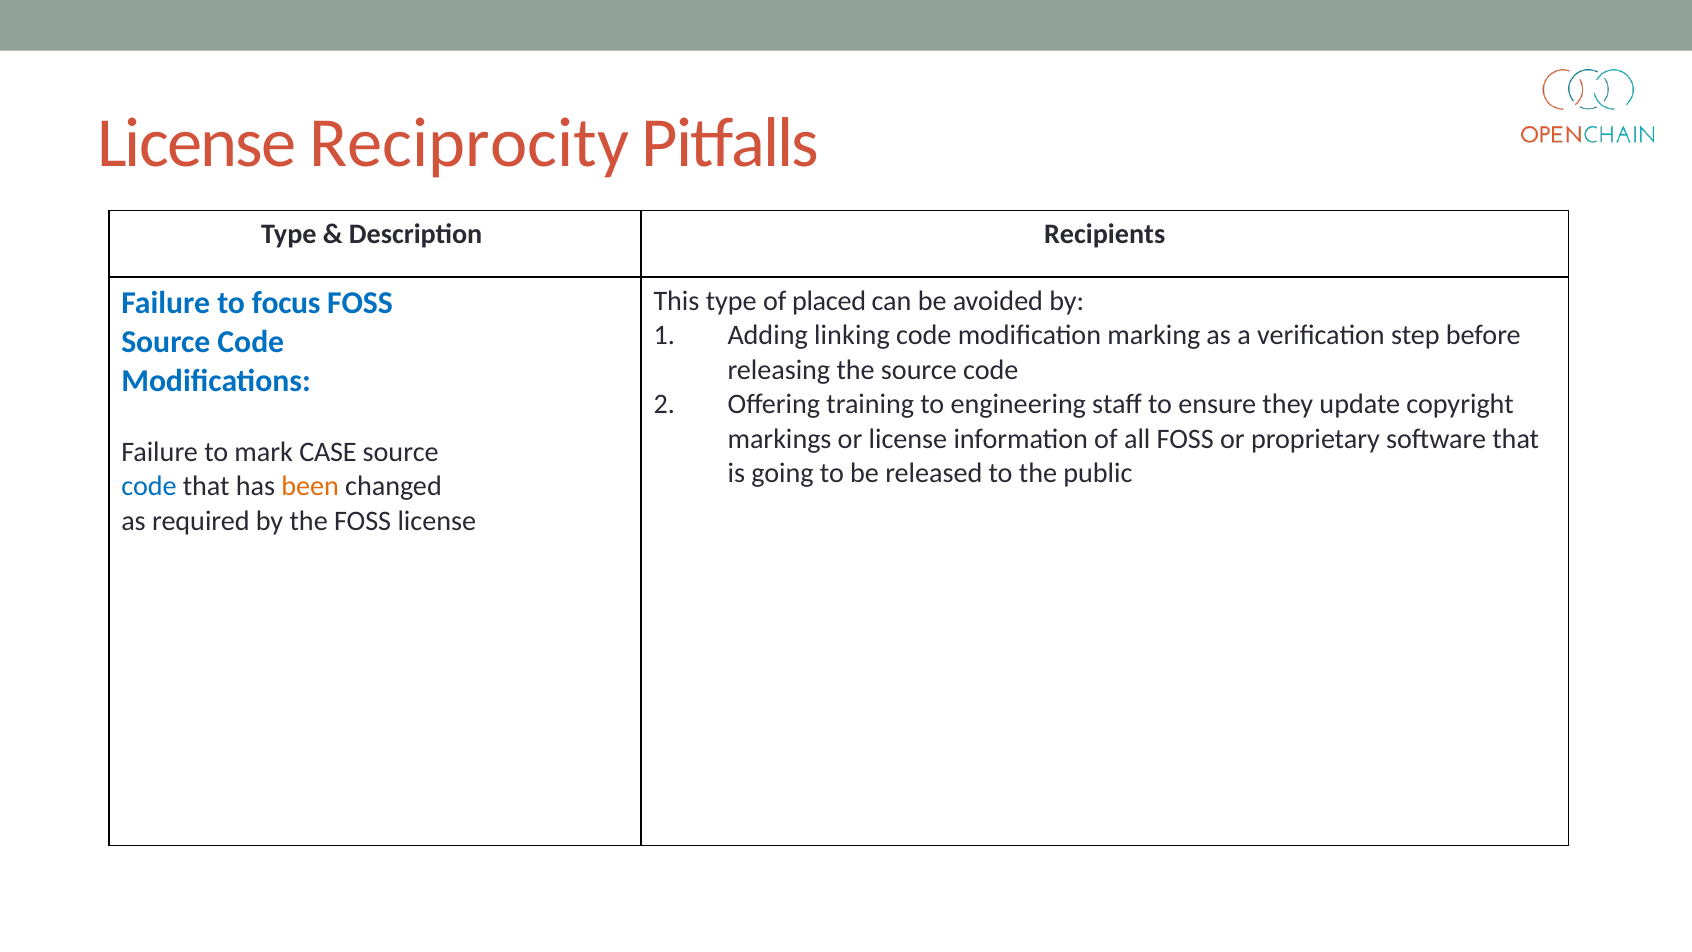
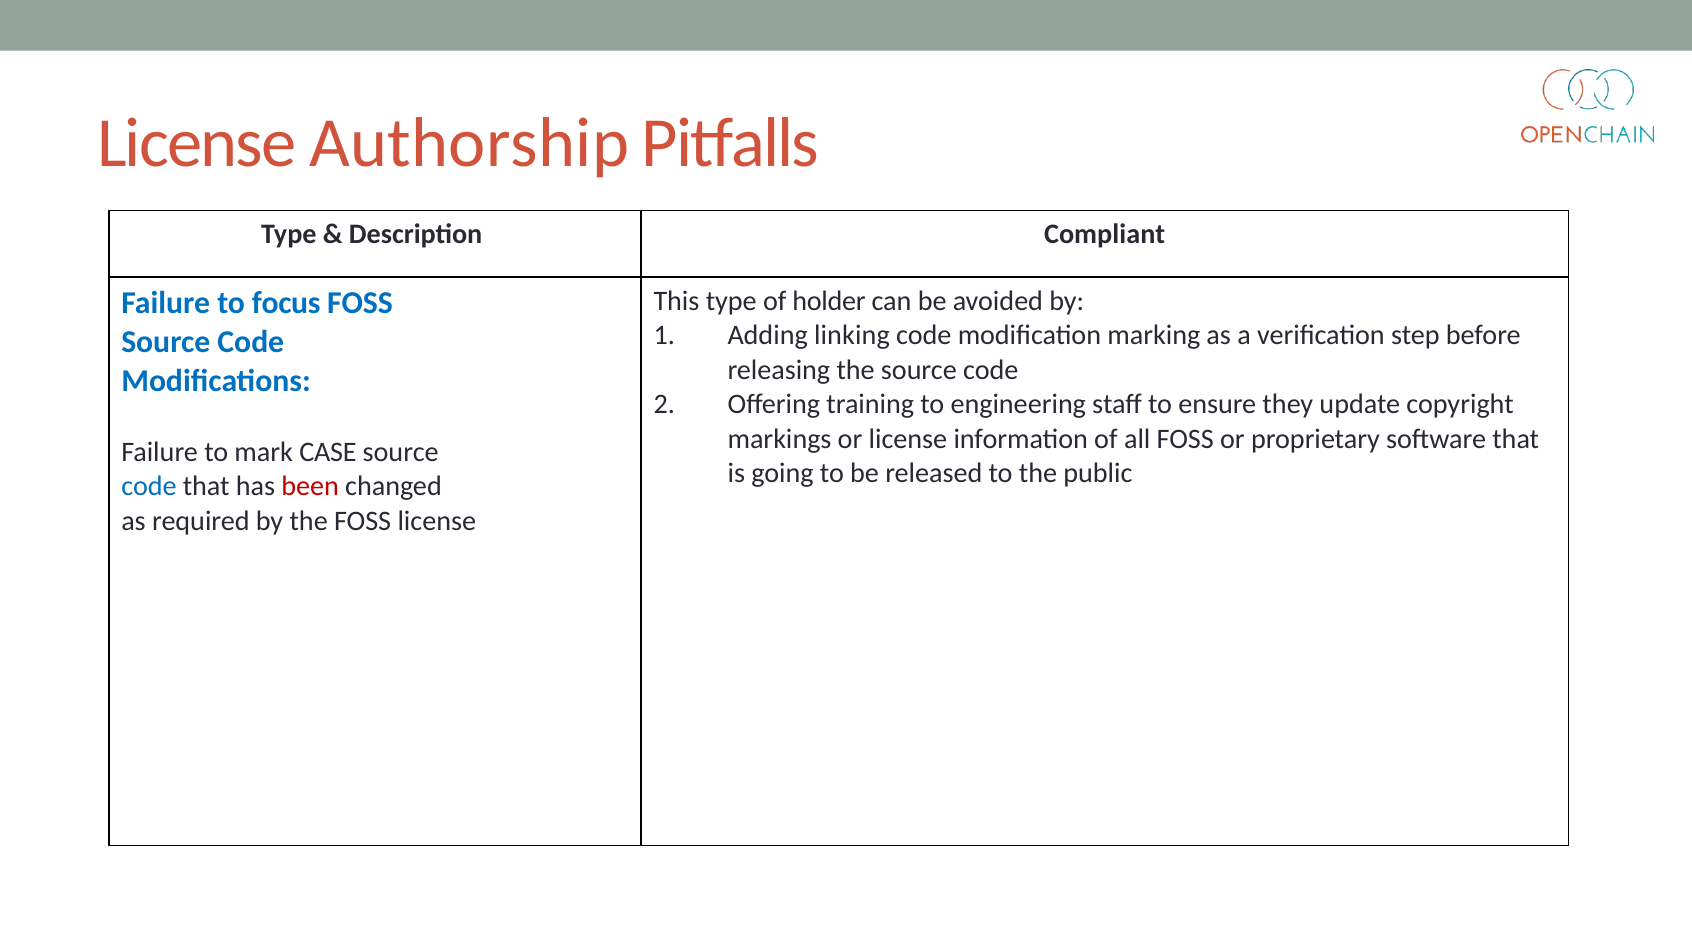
Reciprocity: Reciprocity -> Authorship
Recipients: Recipients -> Compliant
placed: placed -> holder
been colour: orange -> red
